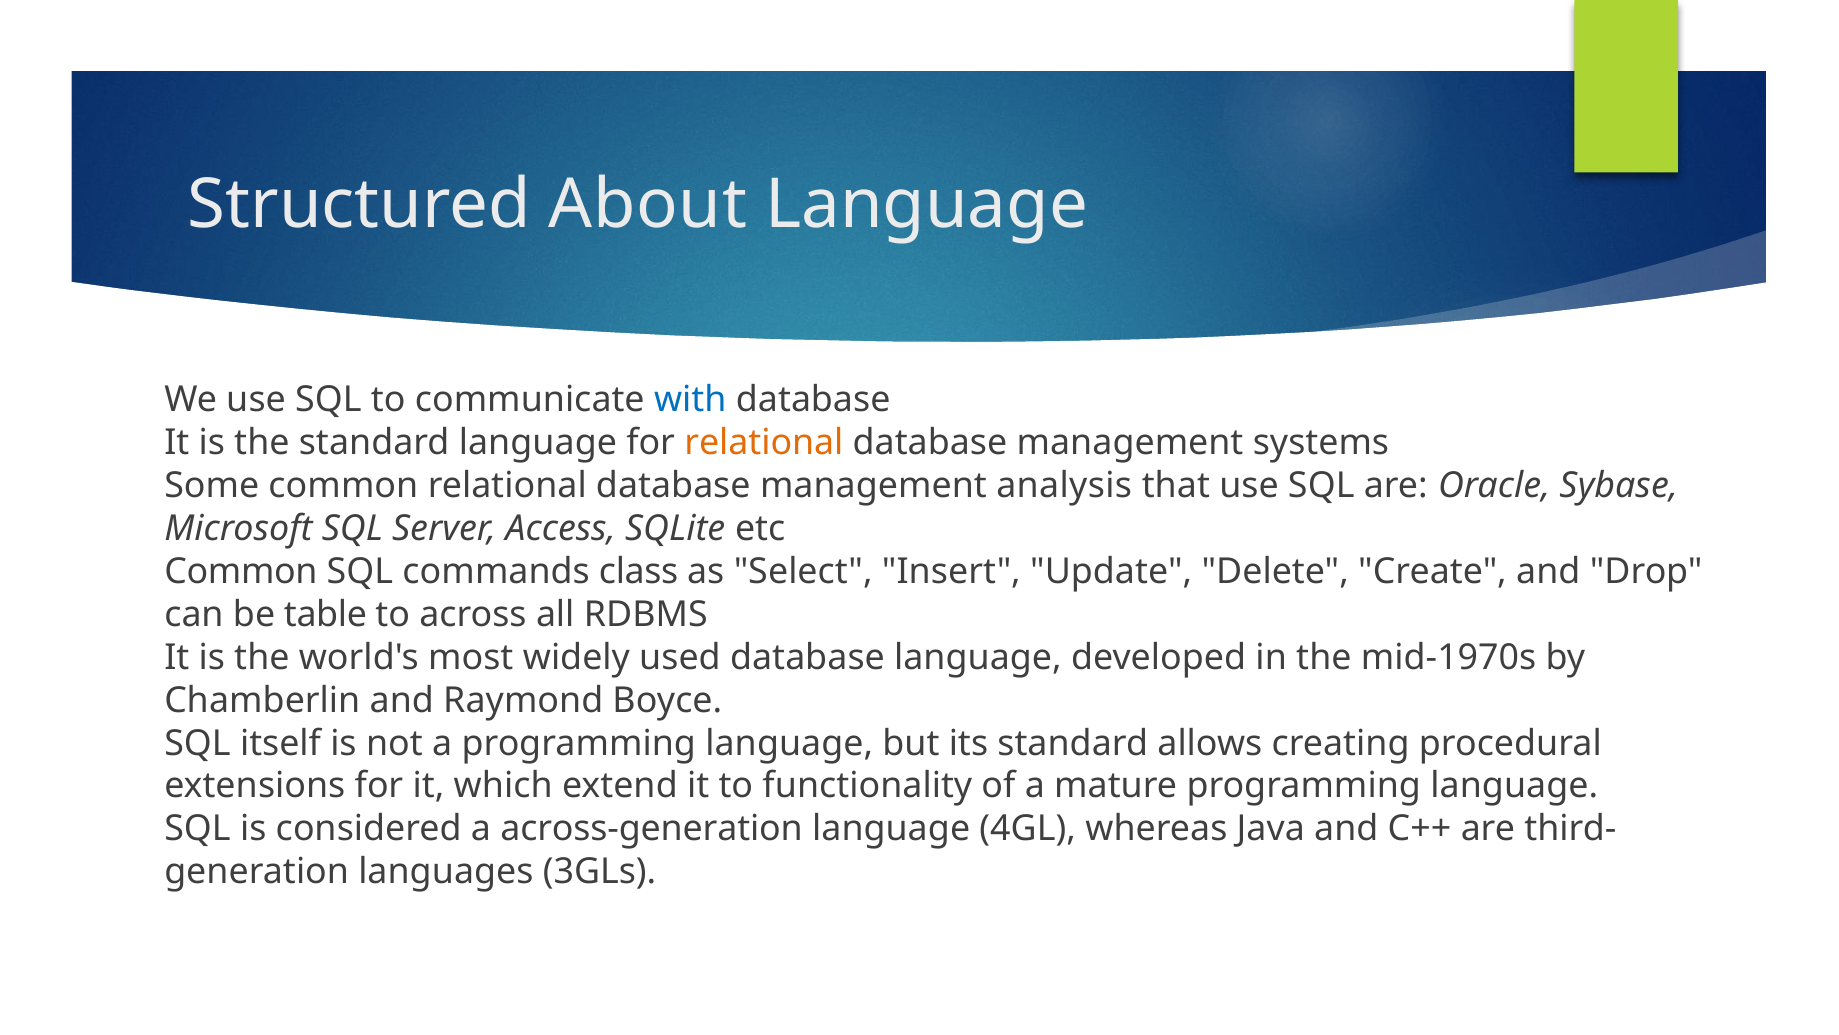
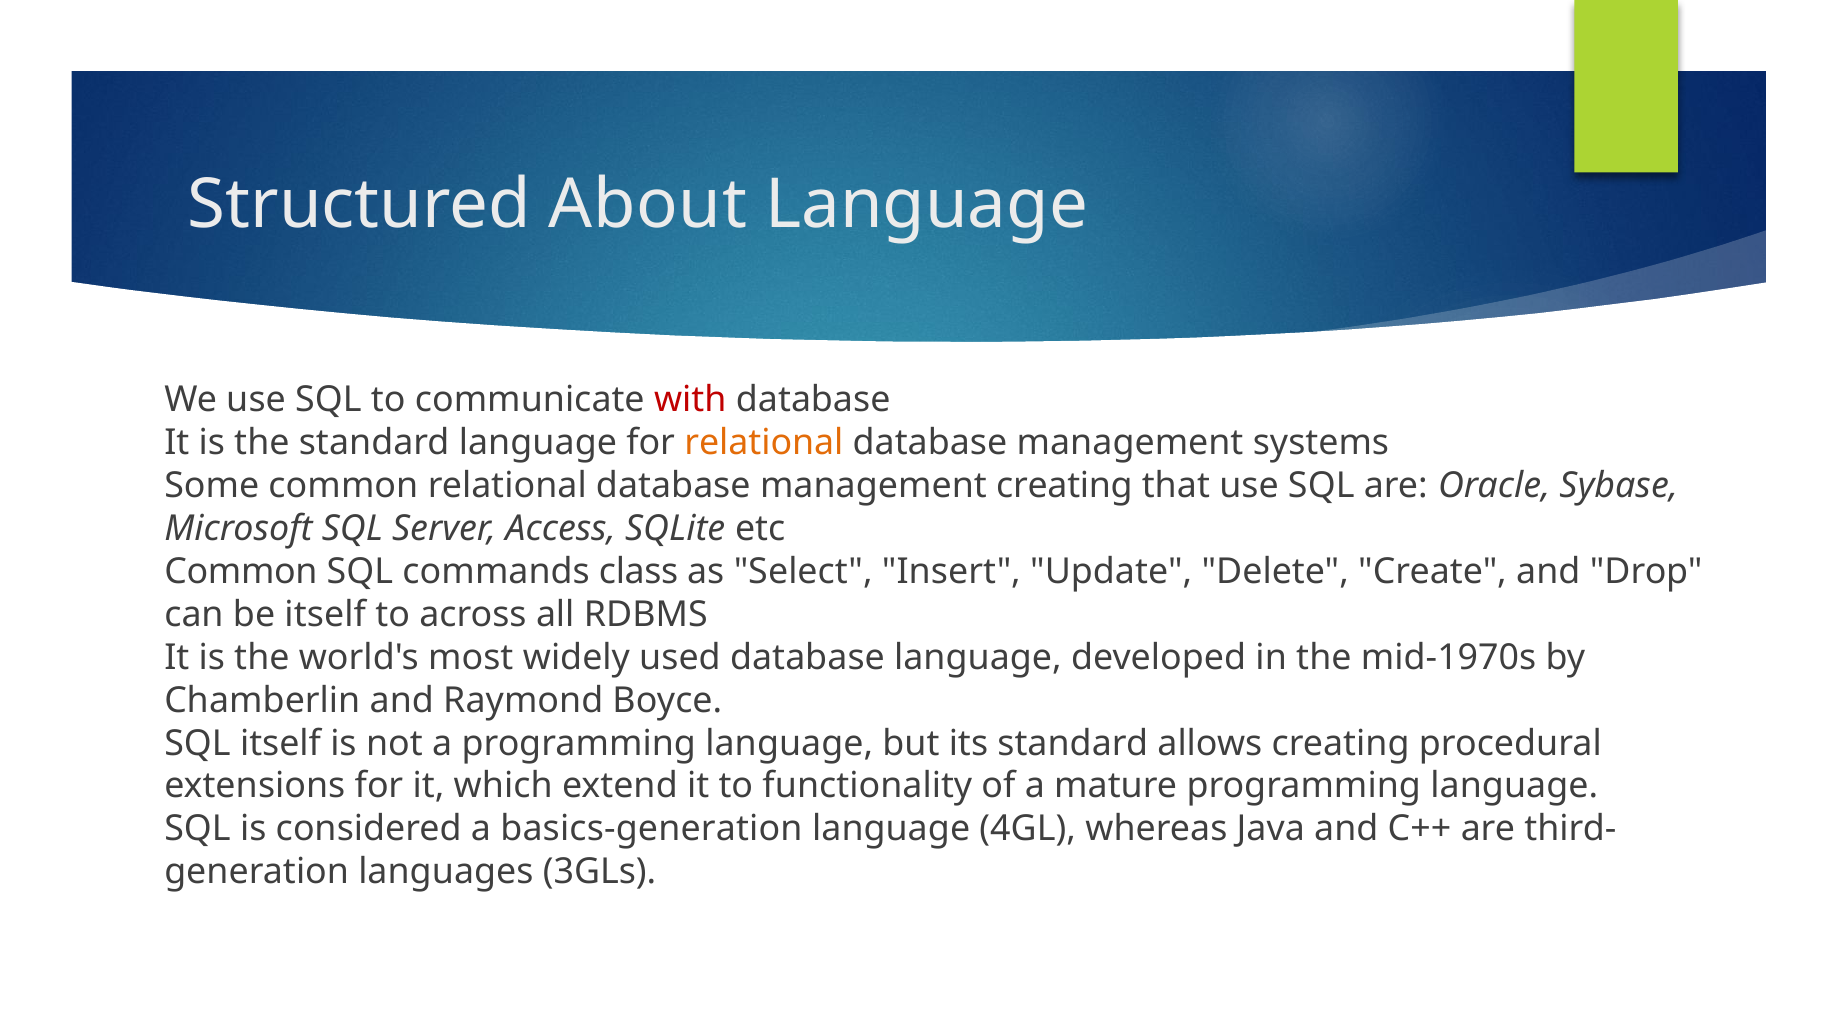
with colour: blue -> red
management analysis: analysis -> creating
be table: table -> itself
across-generation: across-generation -> basics-generation
